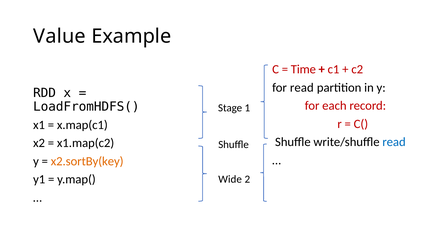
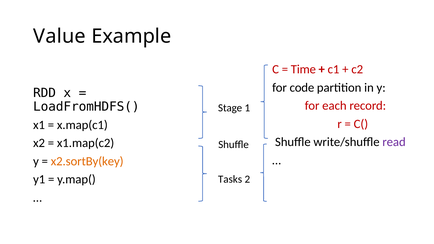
for read: read -> code
read at (394, 142) colour: blue -> purple
Wide: Wide -> Tasks
